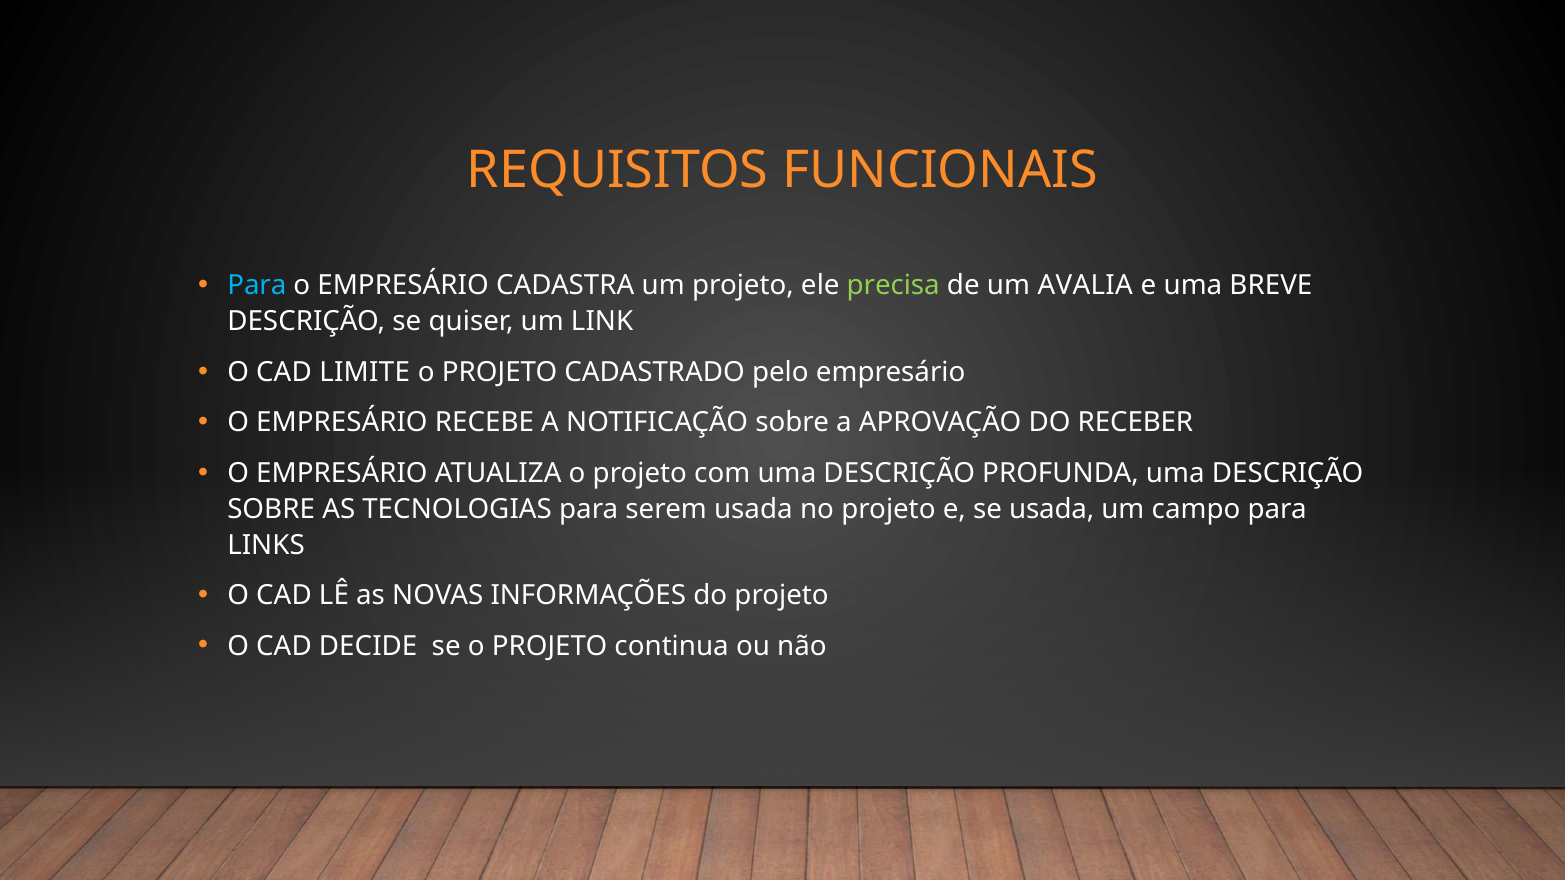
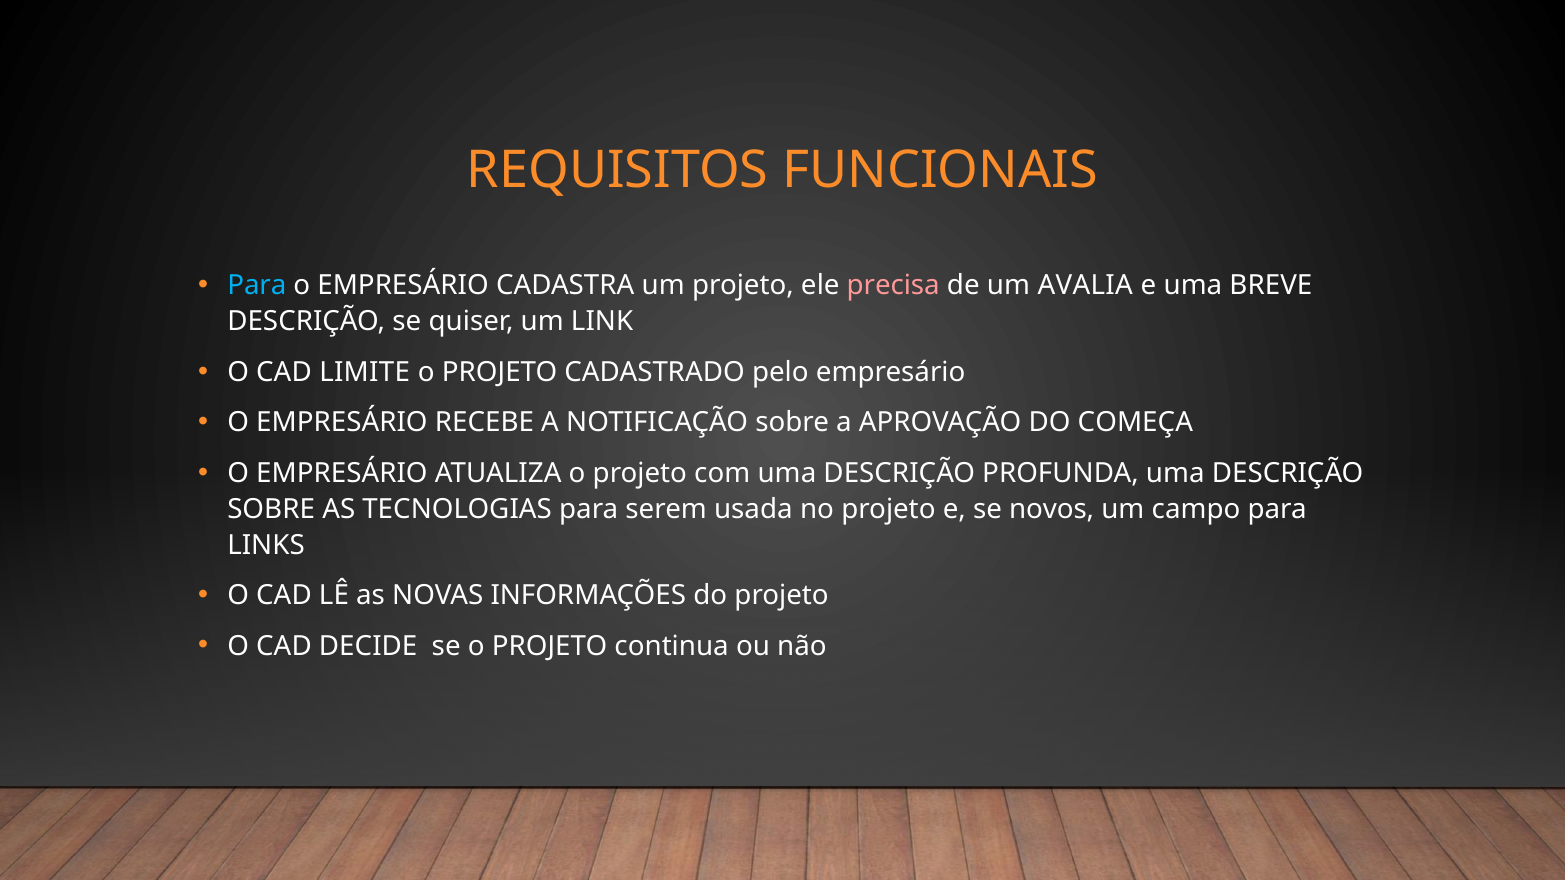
precisa colour: light green -> pink
RECEBER: RECEBER -> COMEÇA
se usada: usada -> novos
